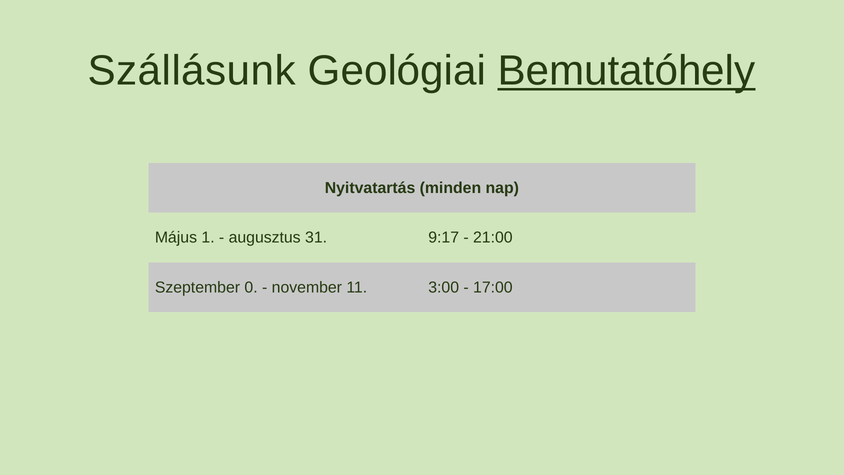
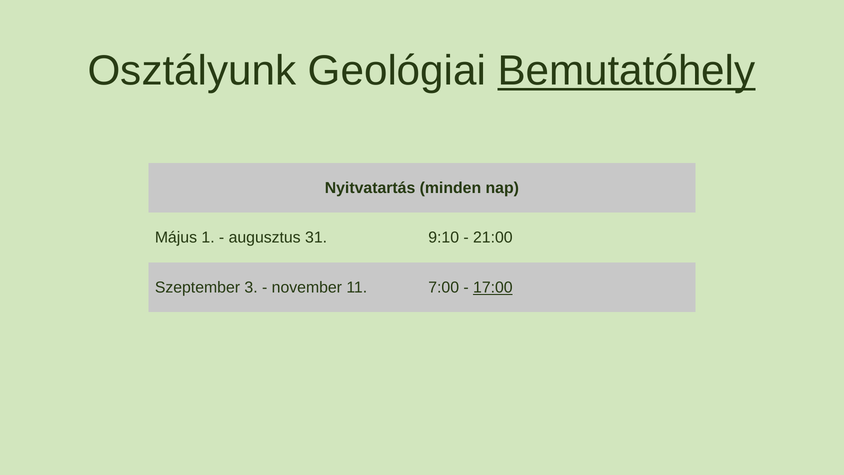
Szállásunk: Szállásunk -> Osztályunk
9:17: 9:17 -> 9:10
0: 0 -> 3
3:00: 3:00 -> 7:00
17:00 underline: none -> present
